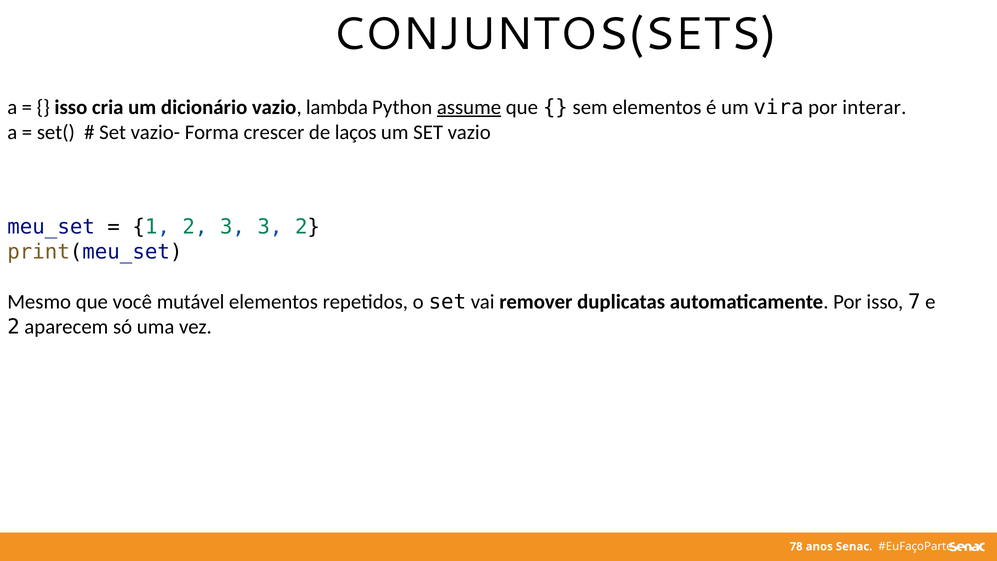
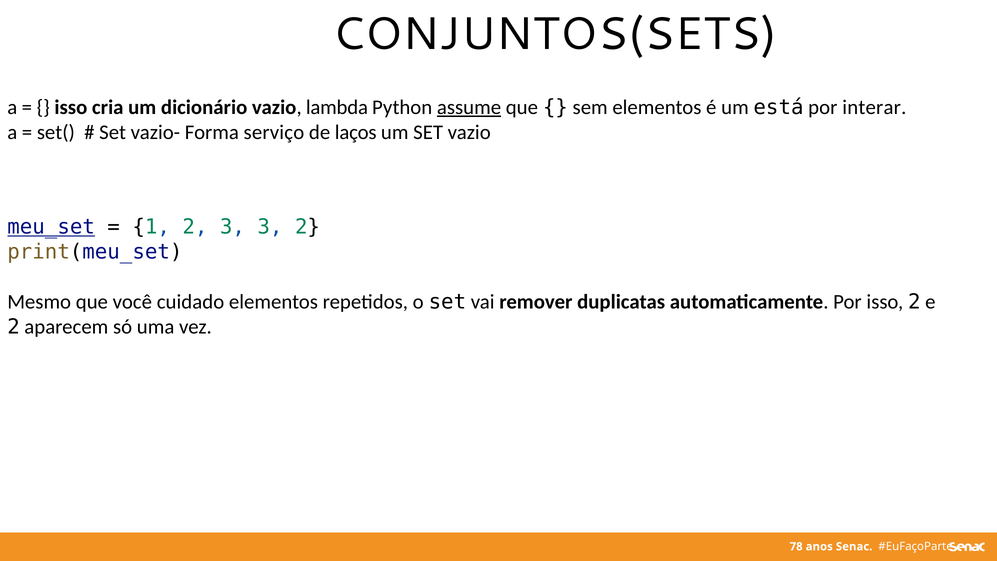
vira: vira -> está
crescer: crescer -> serviço
meu_set underline: none -> present
mutável: mutável -> cuidado
isso 7: 7 -> 2
